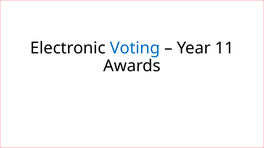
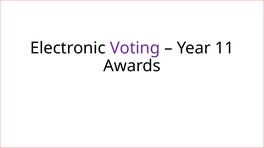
Voting colour: blue -> purple
